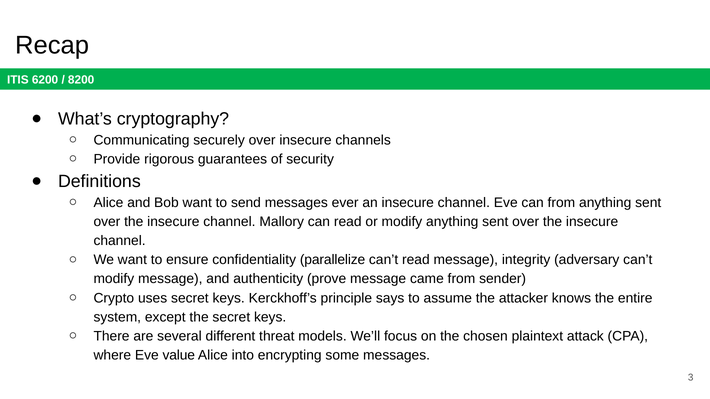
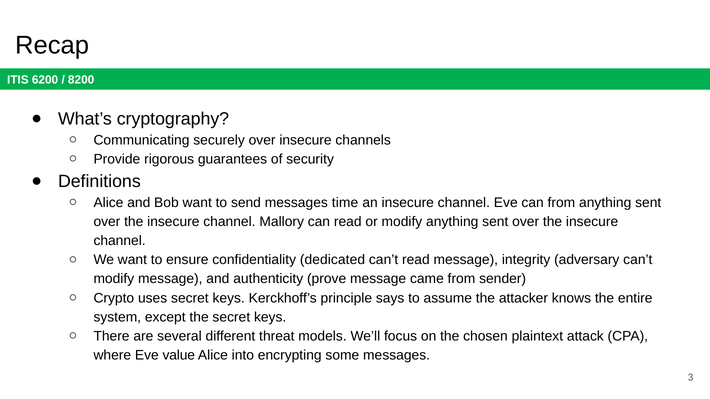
ever: ever -> time
parallelize: parallelize -> dedicated
